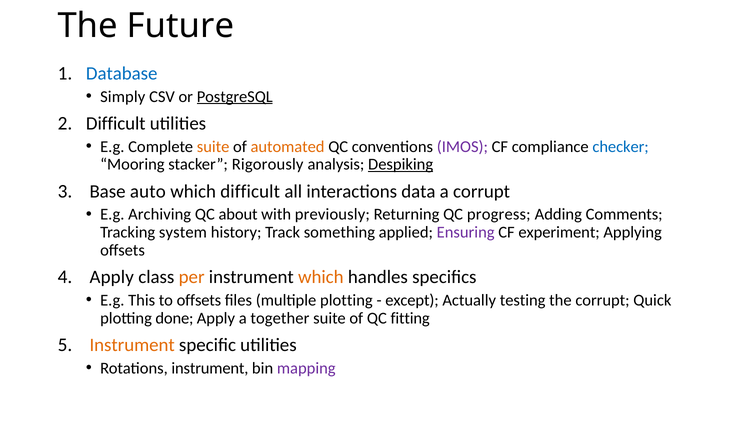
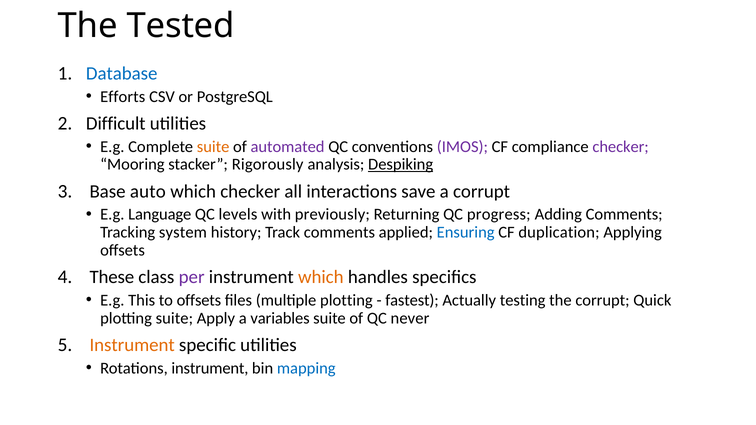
Future: Future -> Tested
Simply: Simply -> Efforts
PostgreSQL underline: present -> none
automated colour: orange -> purple
checker at (621, 147) colour: blue -> purple
which difficult: difficult -> checker
data: data -> save
Archiving: Archiving -> Language
about: about -> levels
Track something: something -> comments
Ensuring colour: purple -> blue
experiment: experiment -> duplication
Apply at (112, 277): Apply -> These
per colour: orange -> purple
except: except -> fastest
plotting done: done -> suite
together: together -> variables
fitting: fitting -> never
mapping colour: purple -> blue
